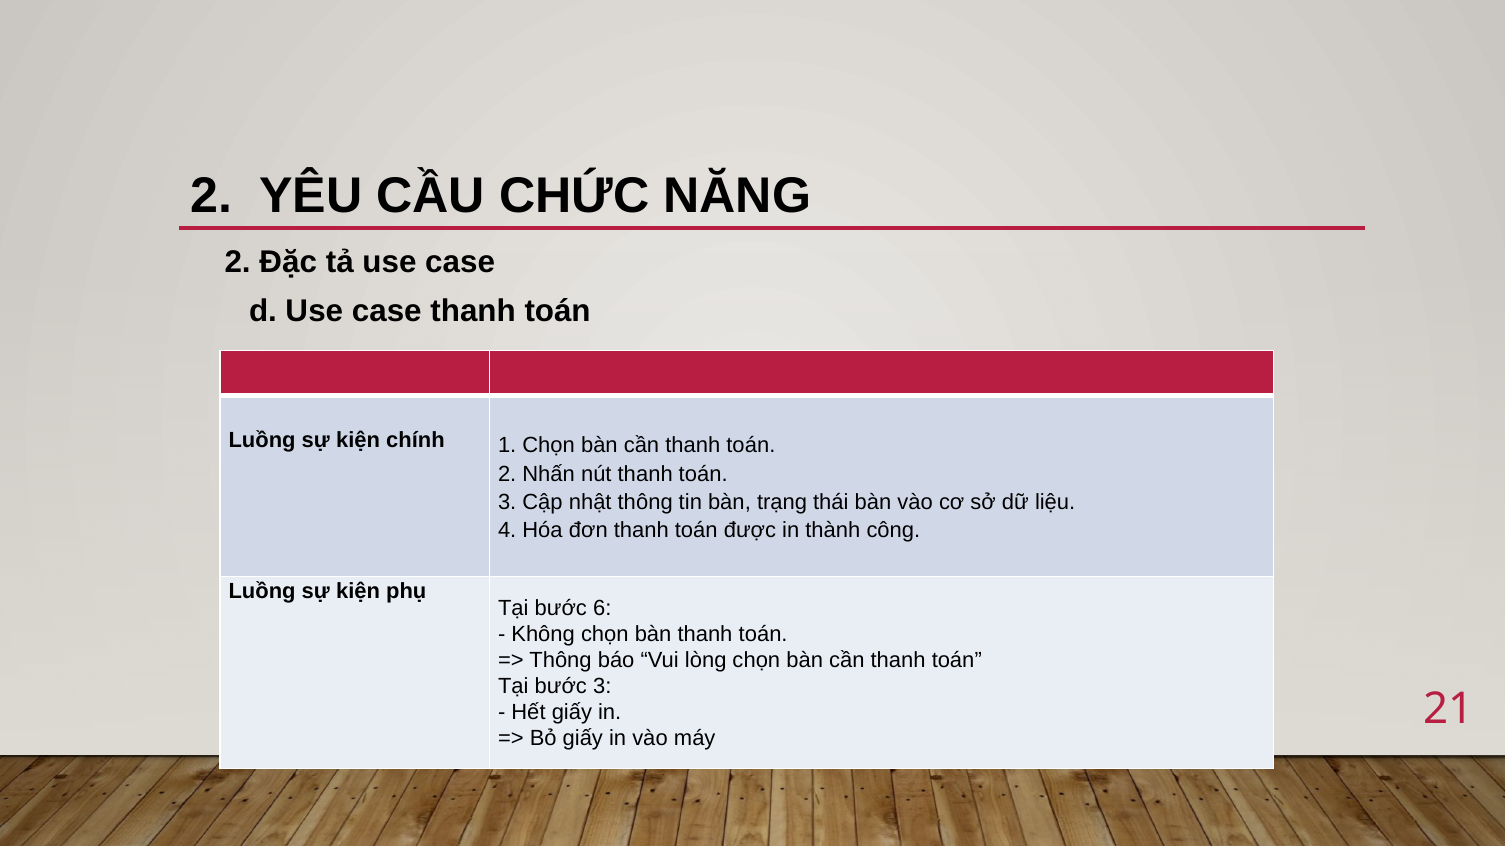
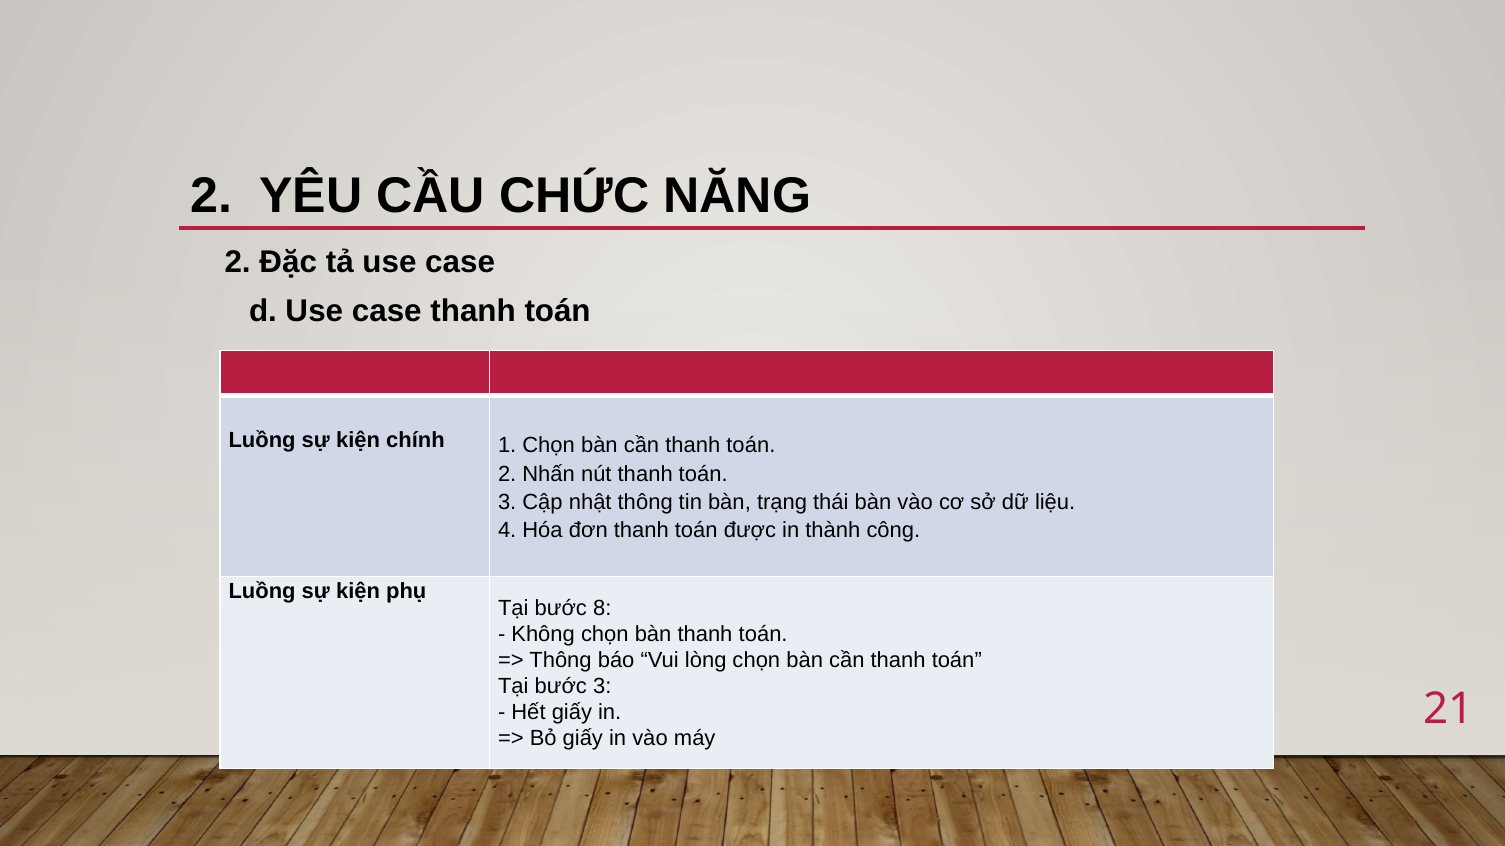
6: 6 -> 8
